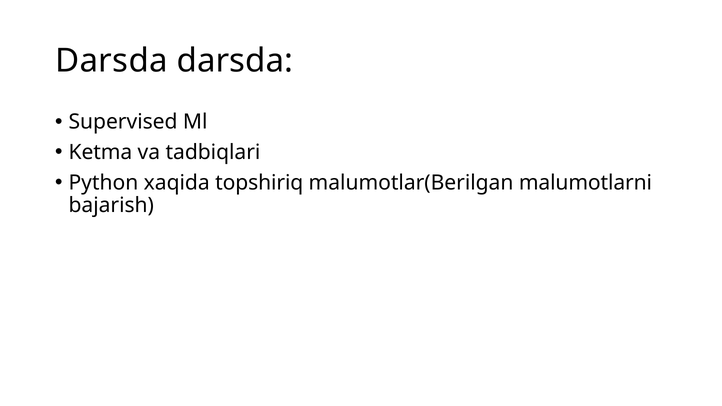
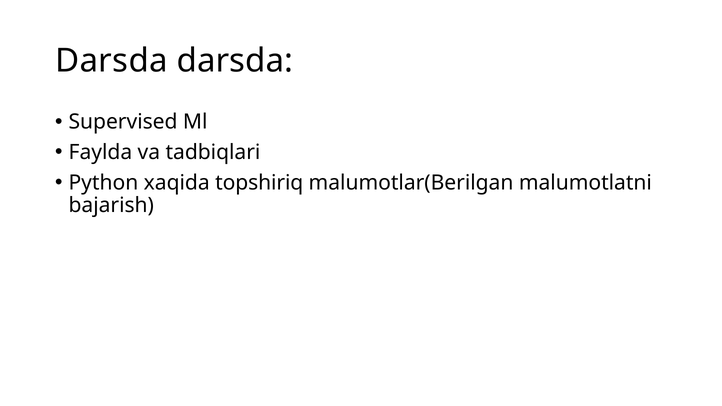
Ketma: Ketma -> Faylda
malumotlarni: malumotlarni -> malumotlatni
